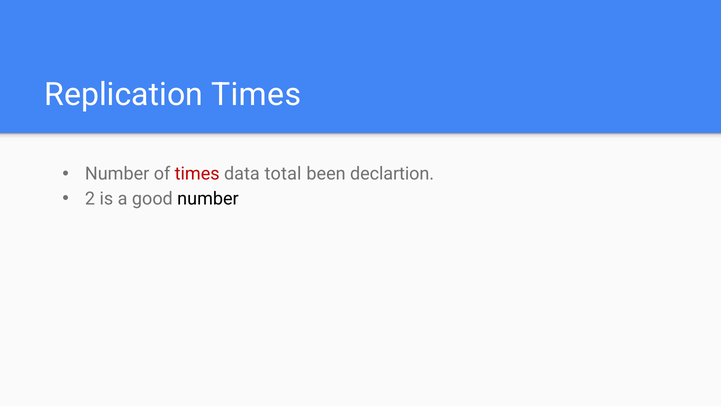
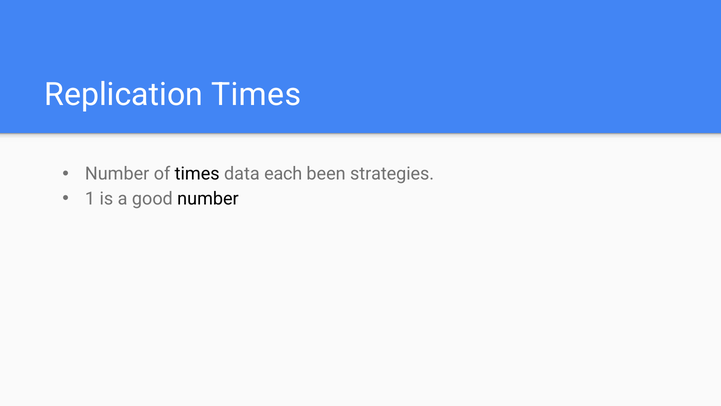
times at (197, 174) colour: red -> black
total: total -> each
declartion: declartion -> strategies
2: 2 -> 1
